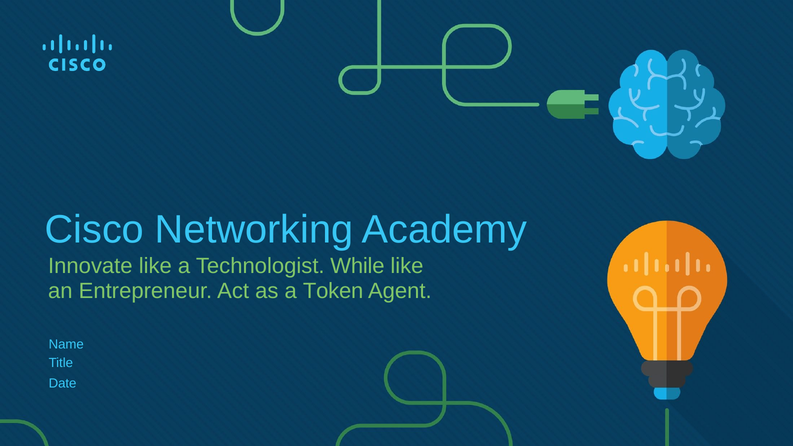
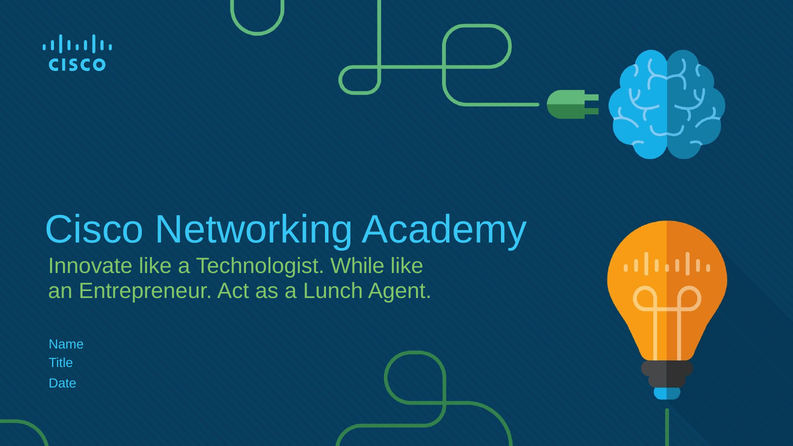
Token: Token -> Lunch
